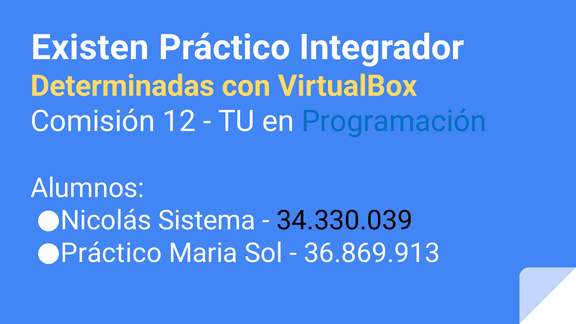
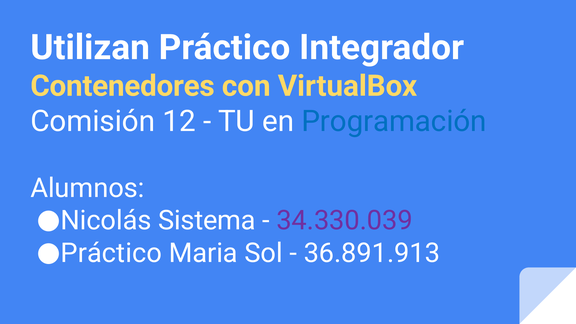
Existen: Existen -> Utilizan
Determinadas: Determinadas -> Contenedores
34.330.039 colour: black -> purple
36.869.913: 36.869.913 -> 36.891.913
